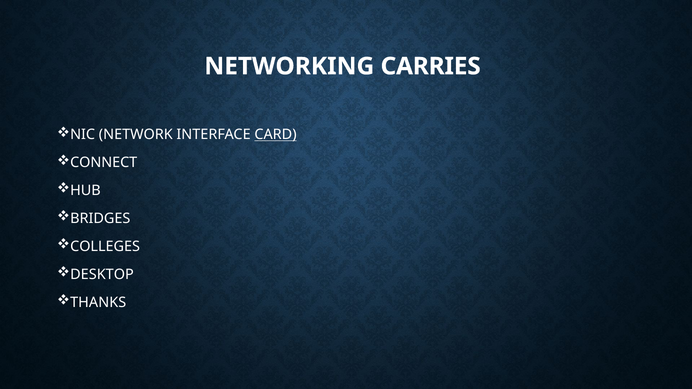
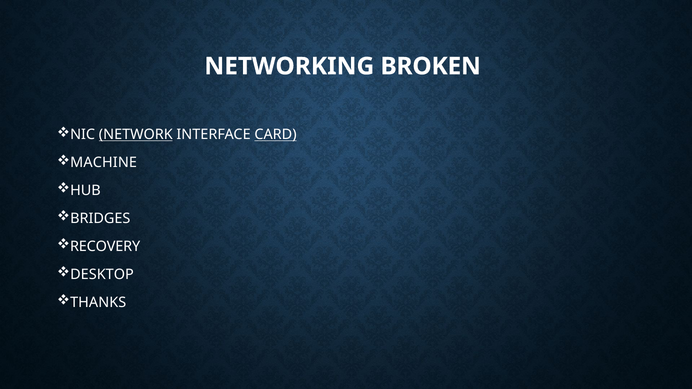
CARRIES: CARRIES -> BROKEN
NETWORK underline: none -> present
CONNECT: CONNECT -> MACHINE
COLLEGES: COLLEGES -> RECOVERY
